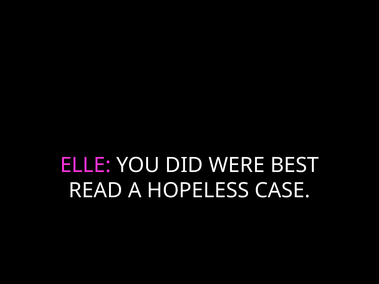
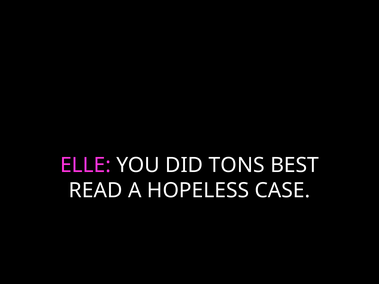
WERE: WERE -> TONS
